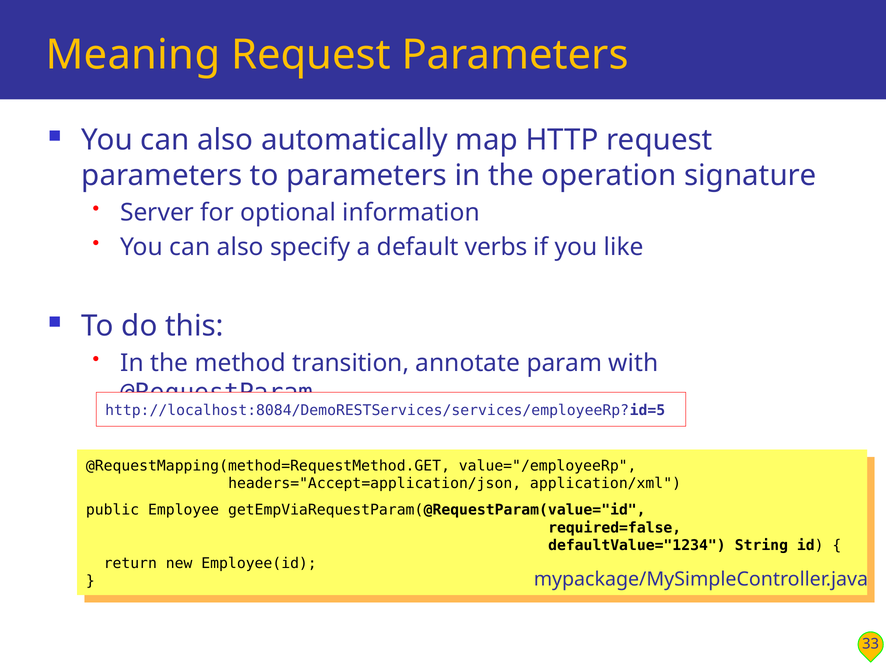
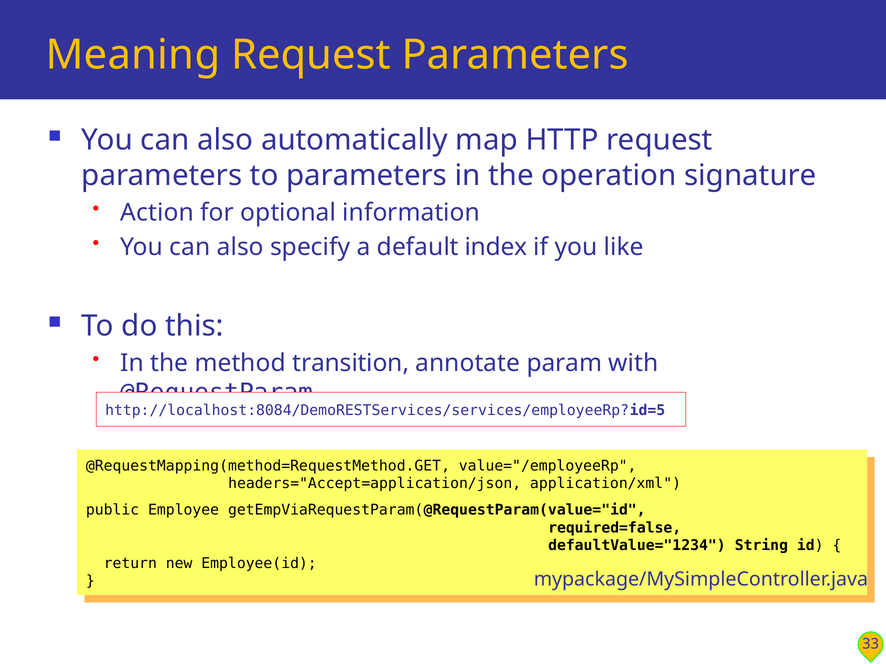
Server: Server -> Action
verbs: verbs -> index
